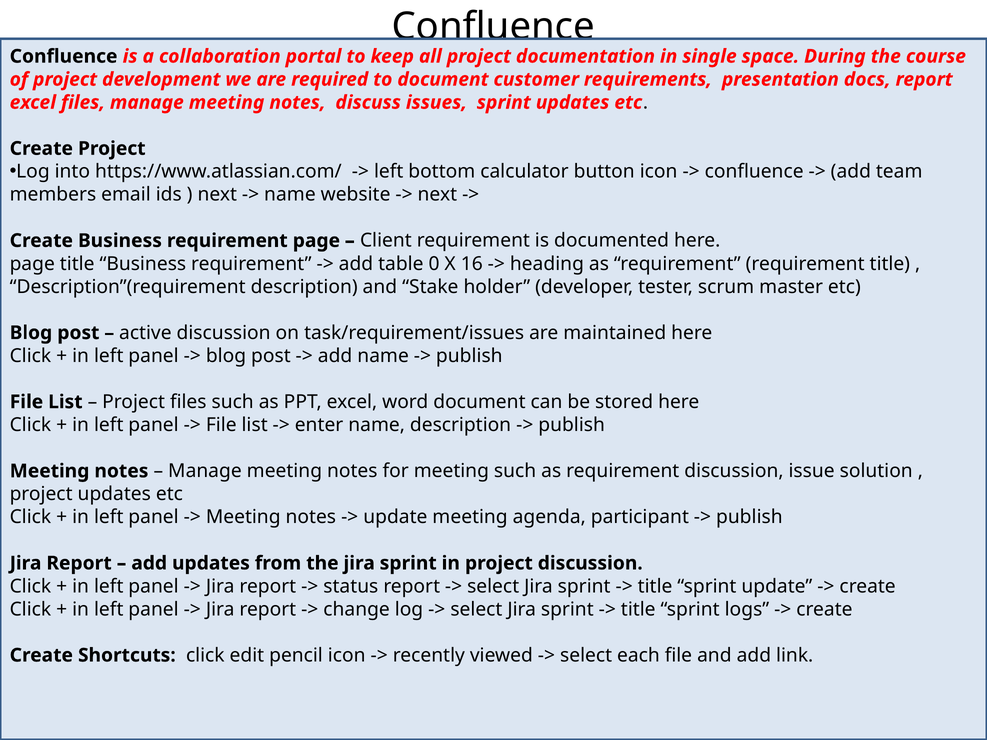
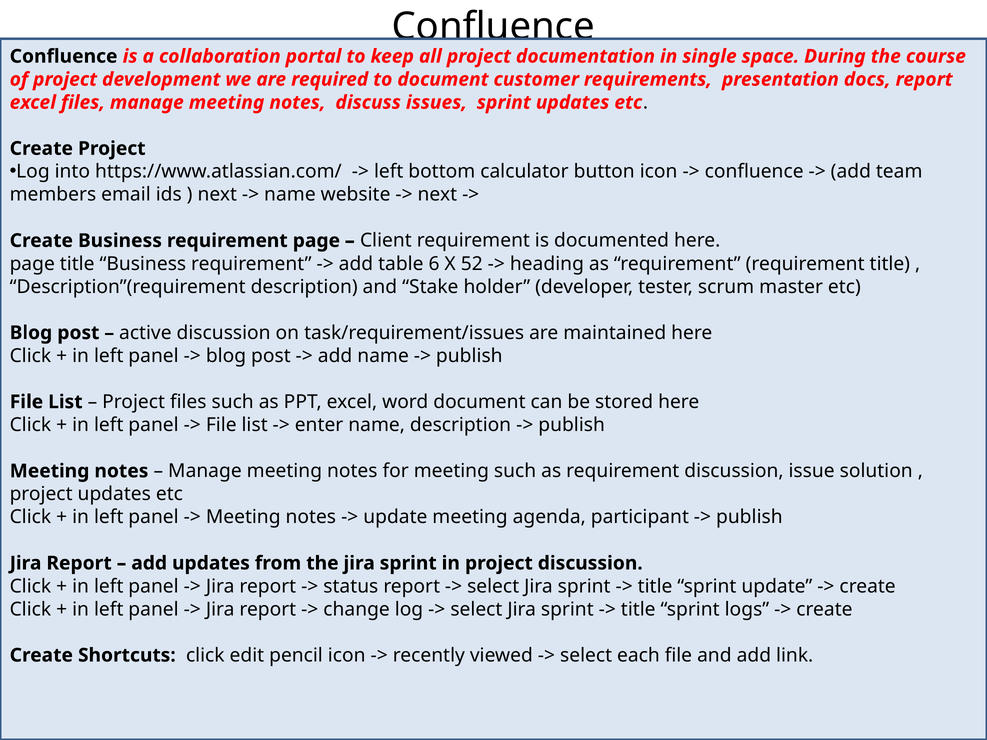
0: 0 -> 6
16: 16 -> 52
